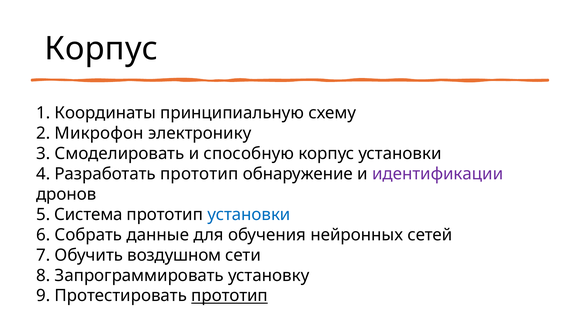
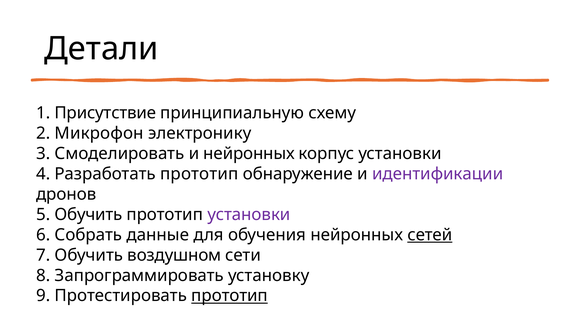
Корпус at (101, 49): Корпус -> Детали
Координаты: Координаты -> Присутствие
и способную: способную -> нейронных
5 Система: Система -> Обучить
установки at (249, 215) colour: blue -> purple
сетей underline: none -> present
